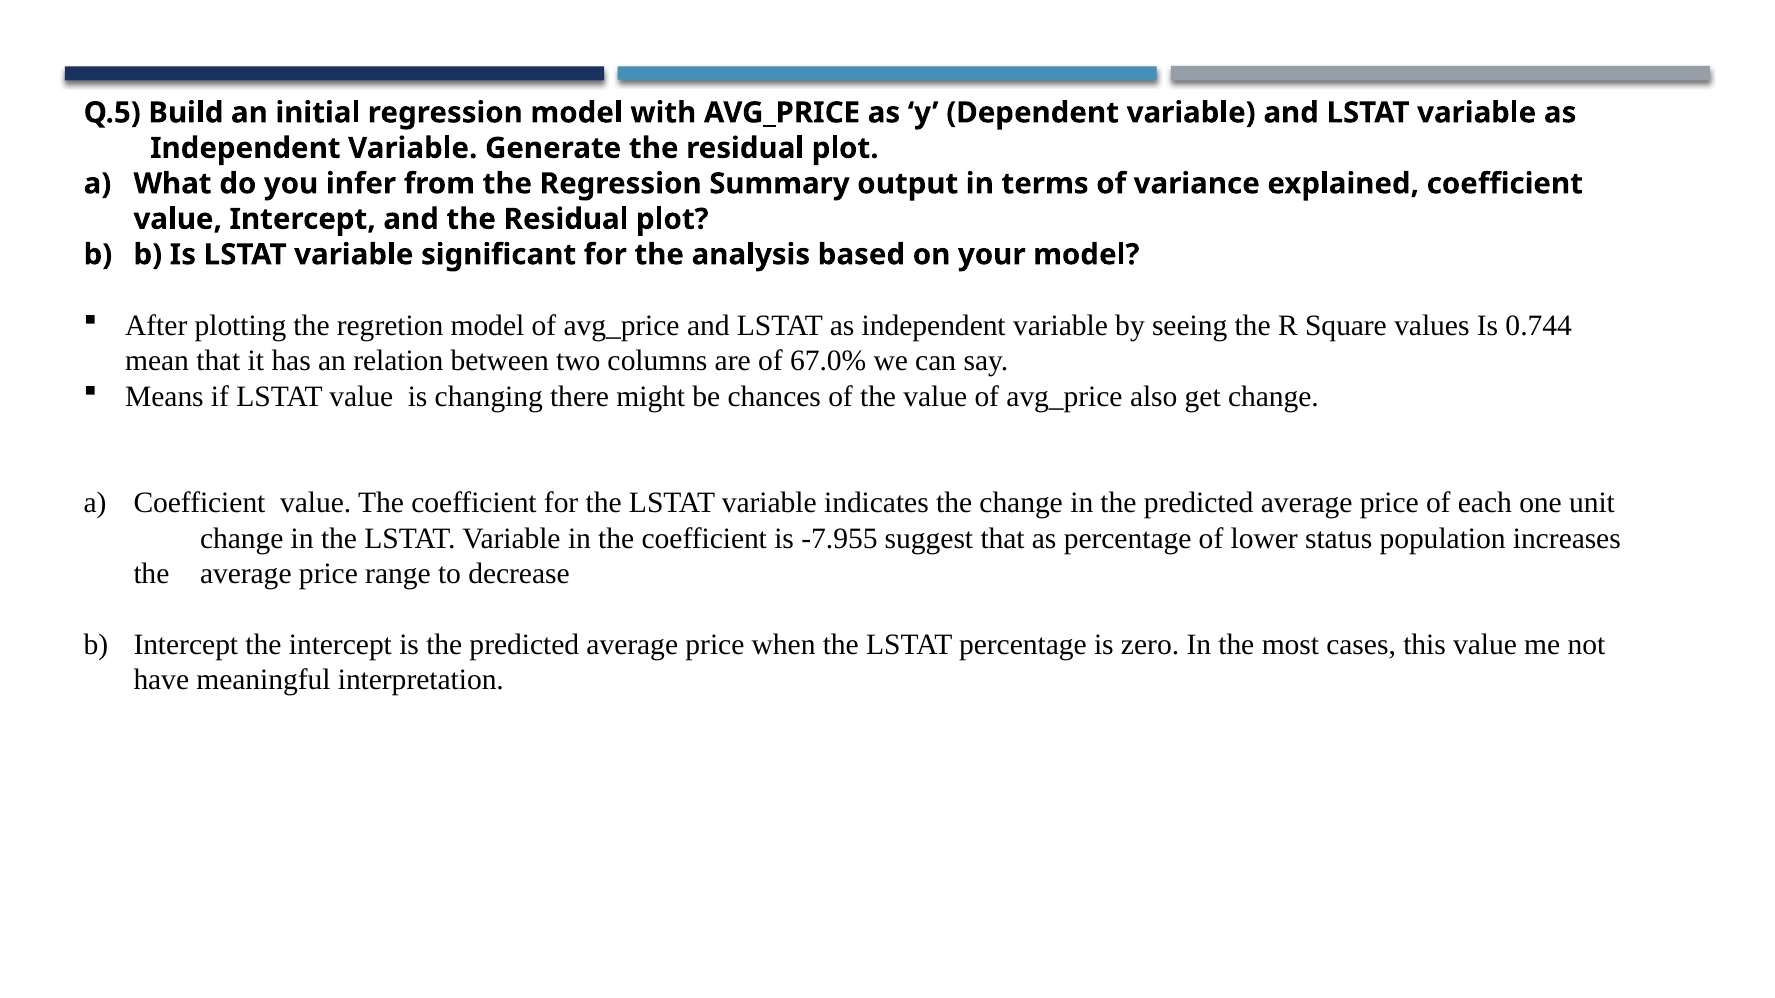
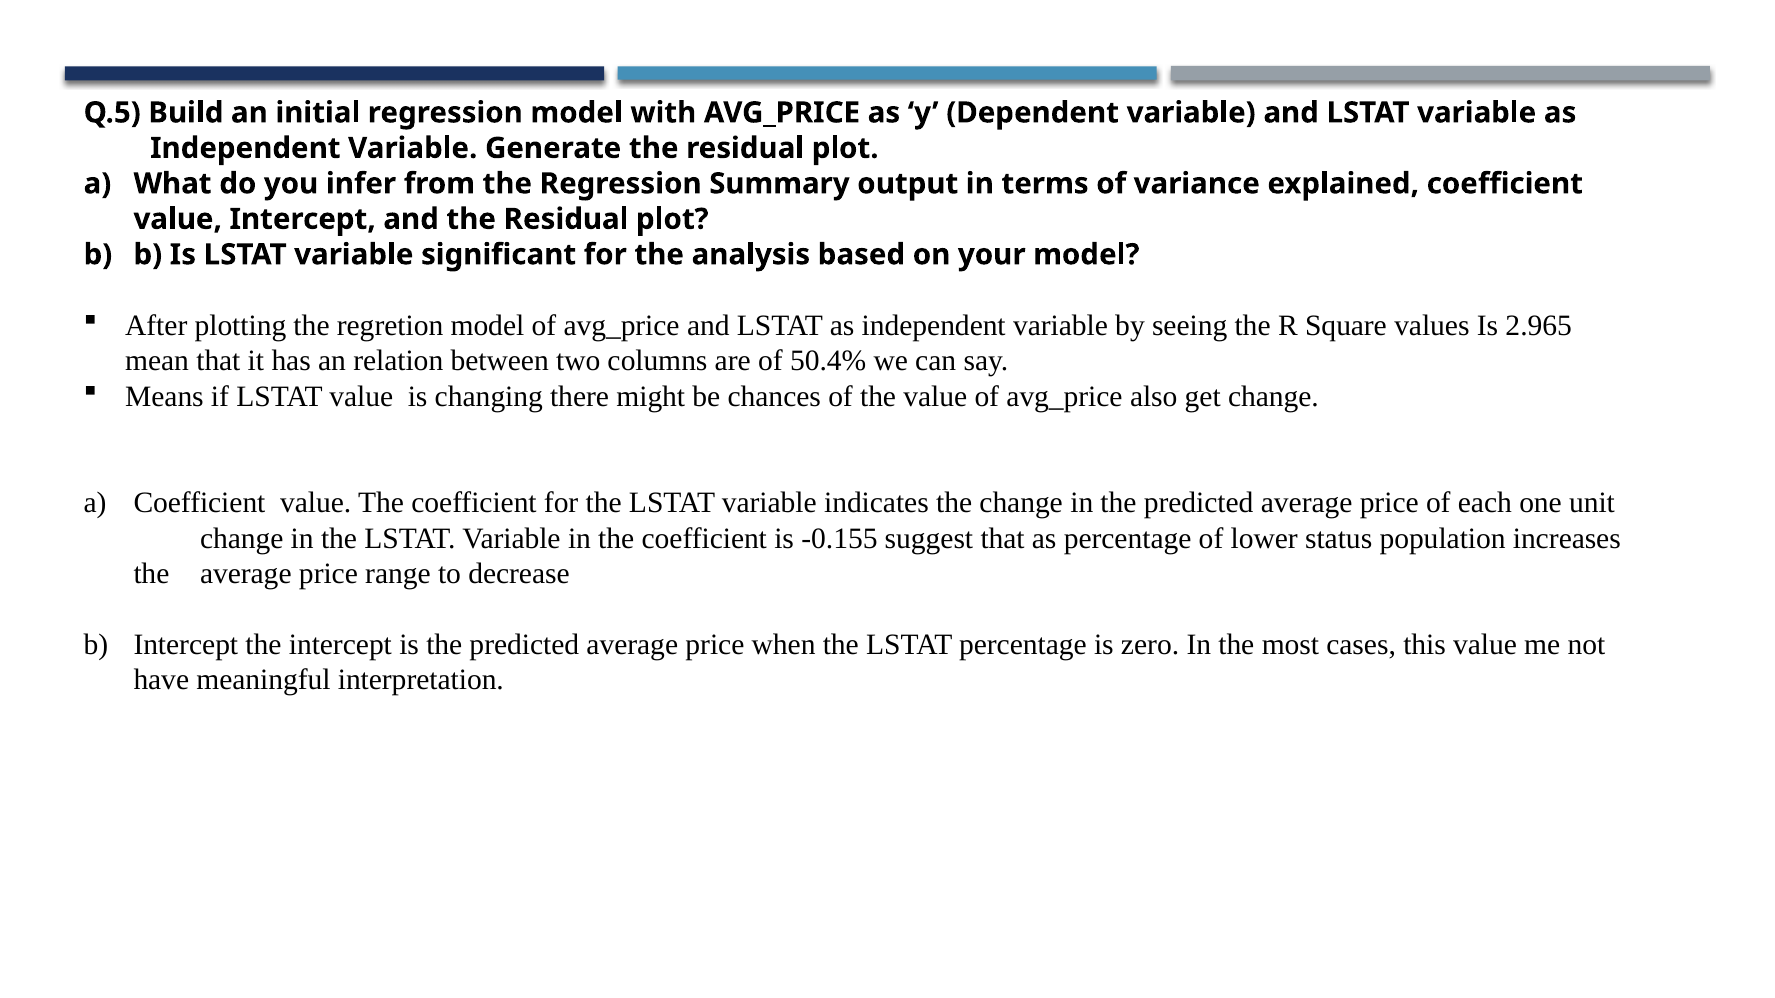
0.744: 0.744 -> 2.965
67.0%: 67.0% -> 50.4%
-7.955: -7.955 -> -0.155
